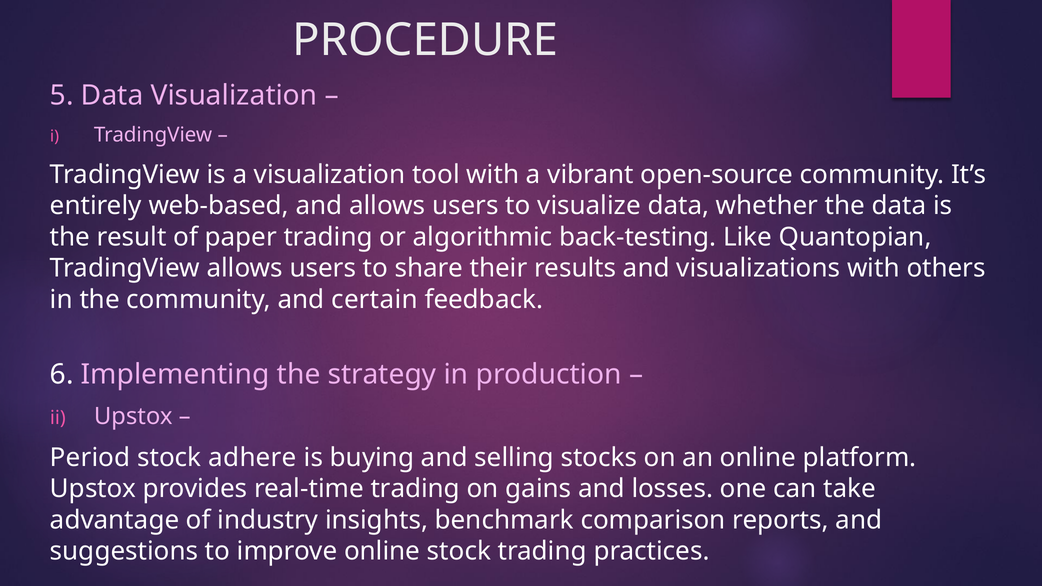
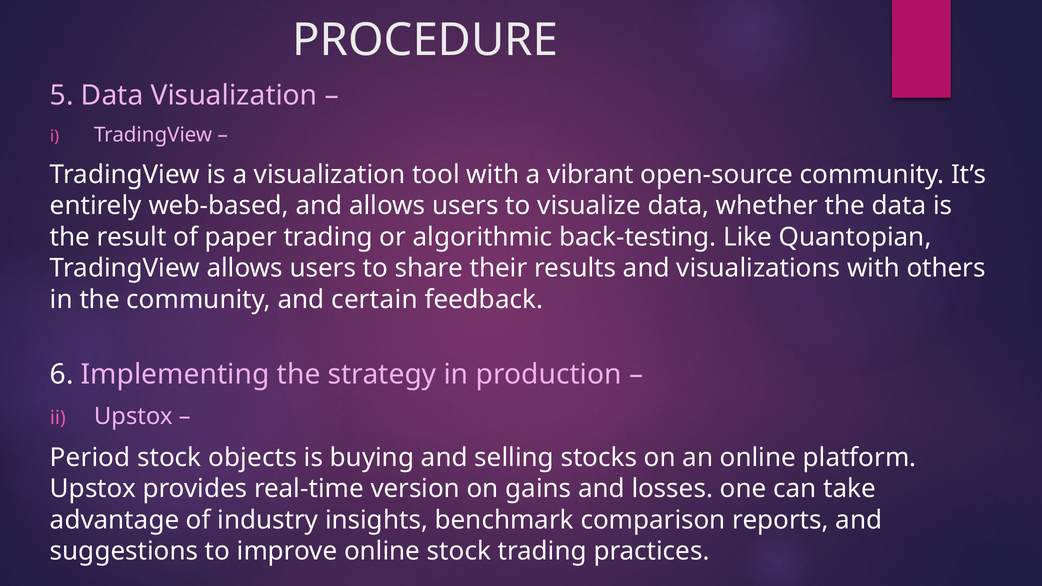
adhere: adhere -> objects
real-time trading: trading -> version
